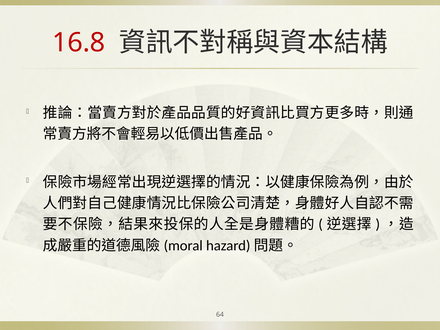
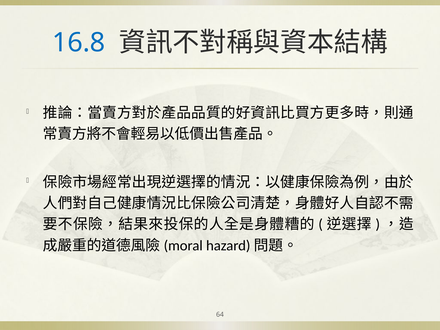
16.8 colour: red -> blue
